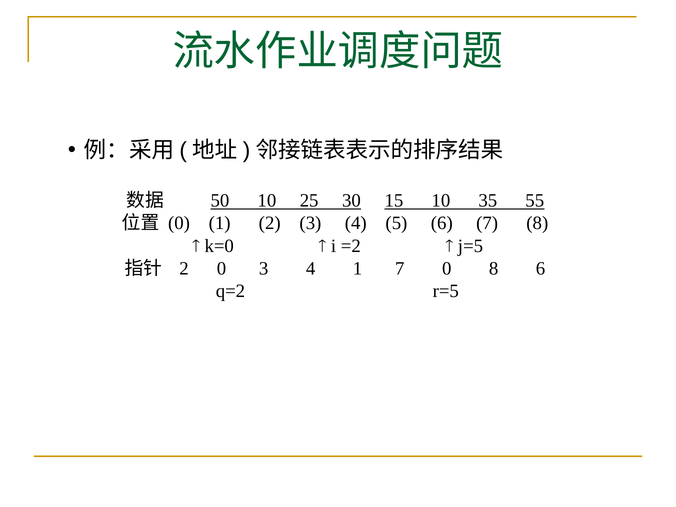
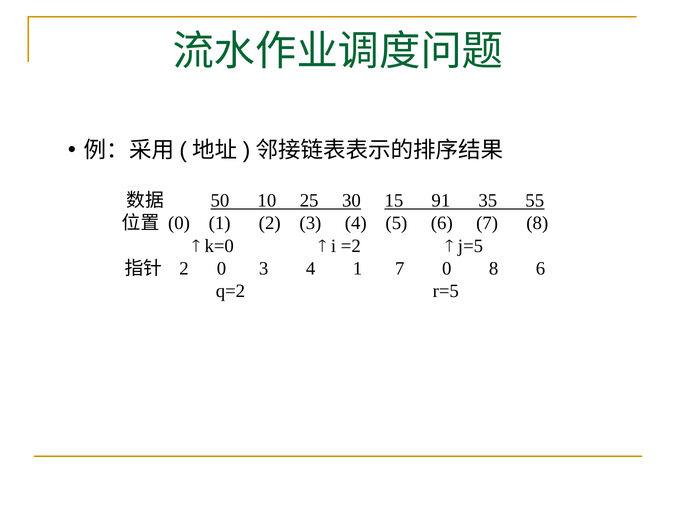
15 10: 10 -> 91
